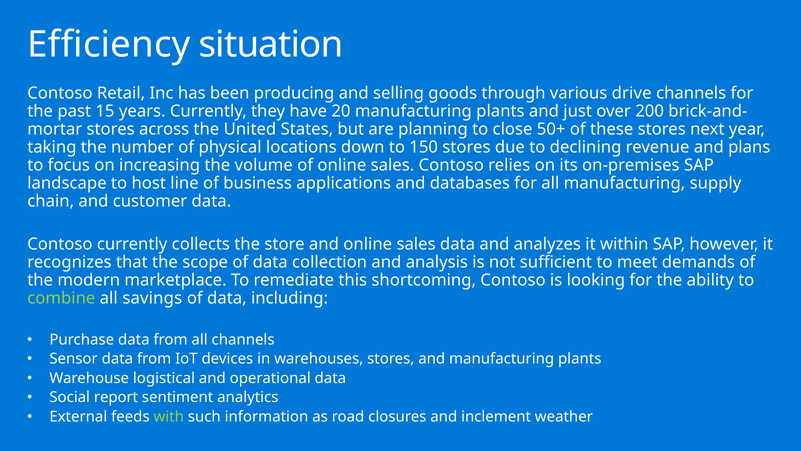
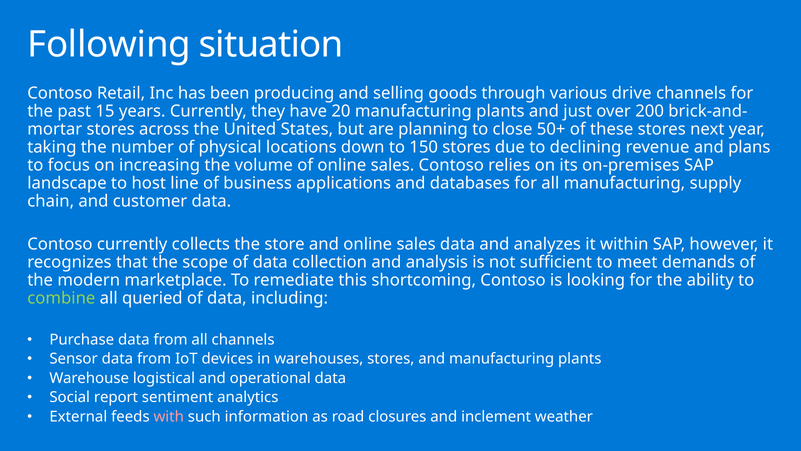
Efficiency: Efficiency -> Following
savings: savings -> queried
with colour: light green -> pink
